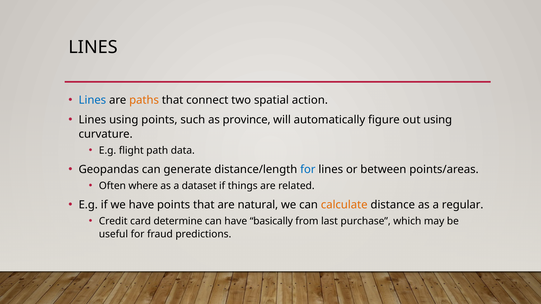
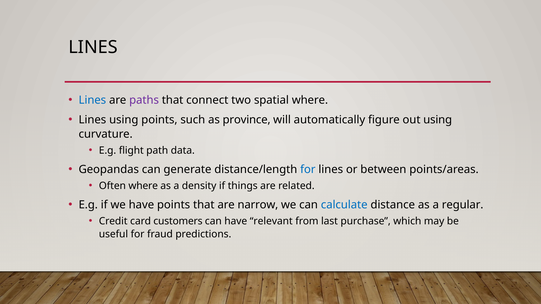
paths colour: orange -> purple
spatial action: action -> where
dataset: dataset -> density
natural: natural -> narrow
calculate colour: orange -> blue
determine: determine -> customers
basically: basically -> relevant
